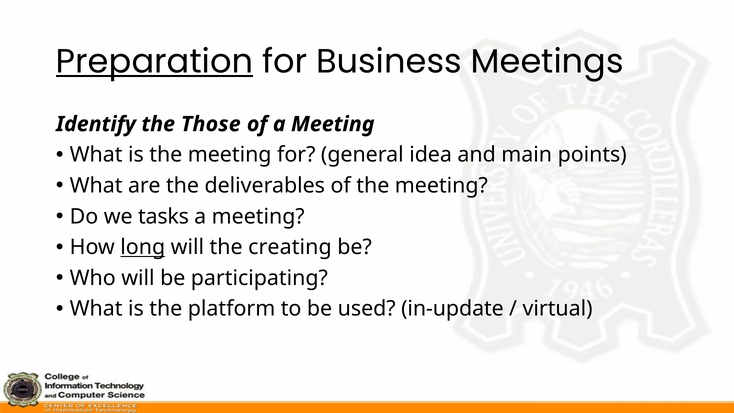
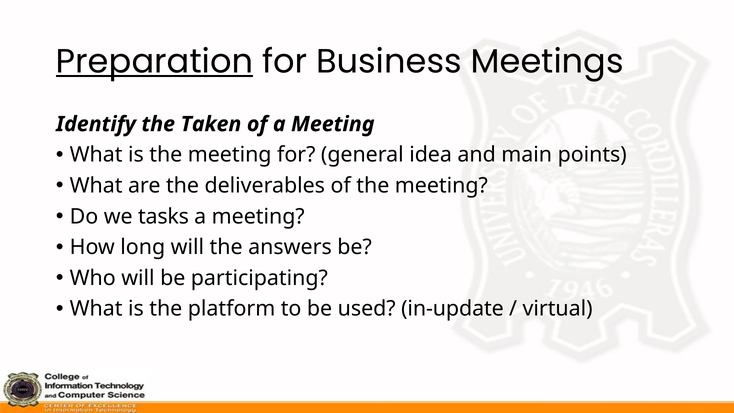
Those: Those -> Taken
long underline: present -> none
creating: creating -> answers
